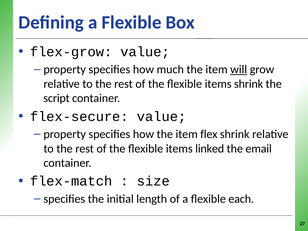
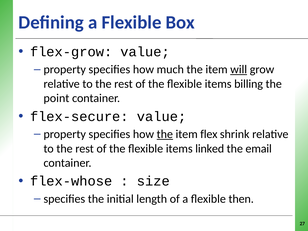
items shrink: shrink -> billing
script: script -> point
the at (165, 134) underline: none -> present
flex-match: flex-match -> flex-whose
each: each -> then
